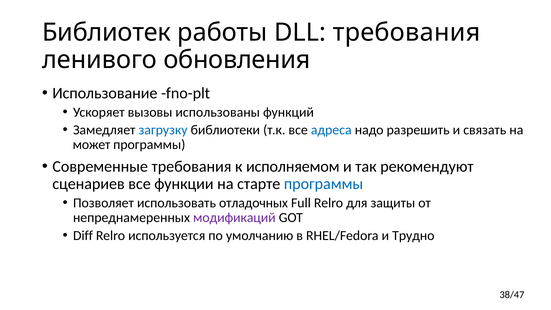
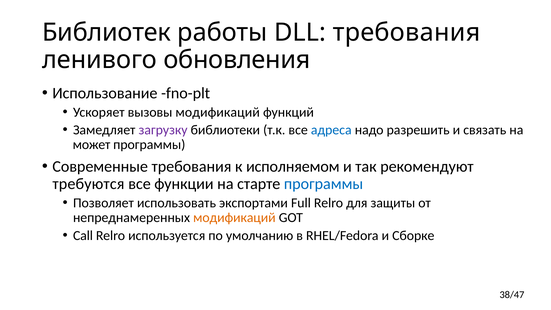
вызовы использованы: использованы -> модификаций
загрузку colour: blue -> purple
сценариев: сценариев -> требуются
отладочных: отладочных -> экспортами
модификаций at (234, 218) colour: purple -> orange
Diff: Diff -> Сall
Трудно: Трудно -> Сборке
